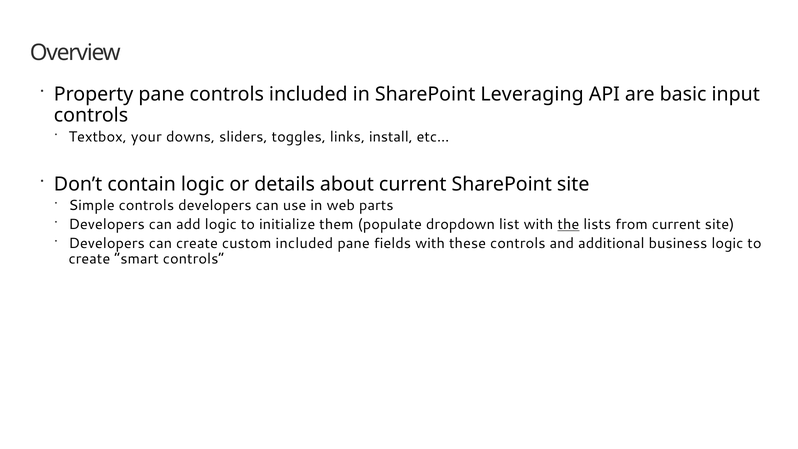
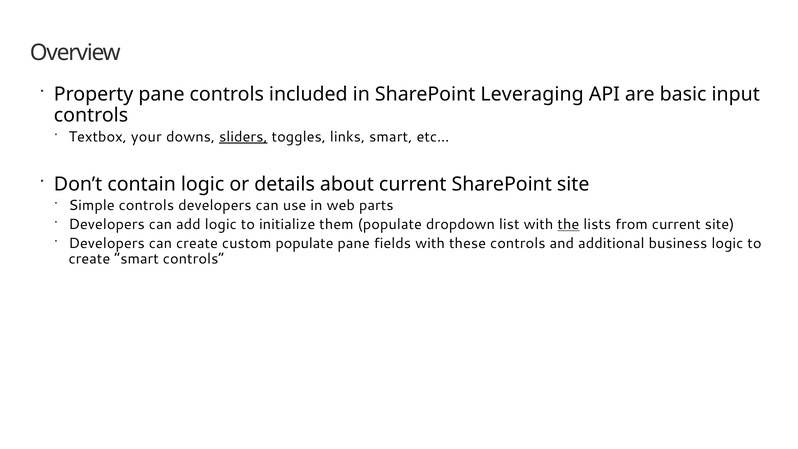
sliders underline: none -> present
links install: install -> smart
custom included: included -> populate
